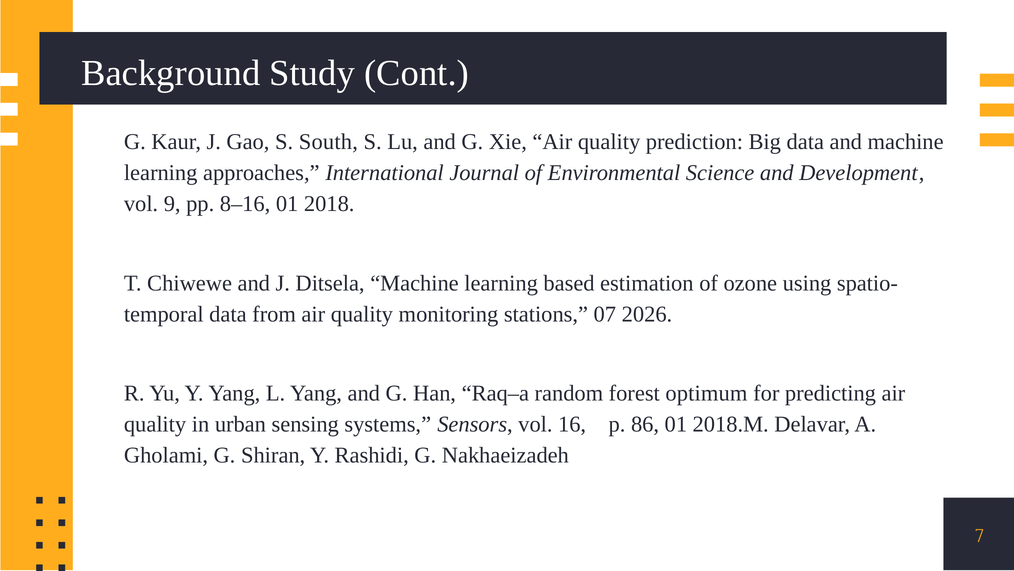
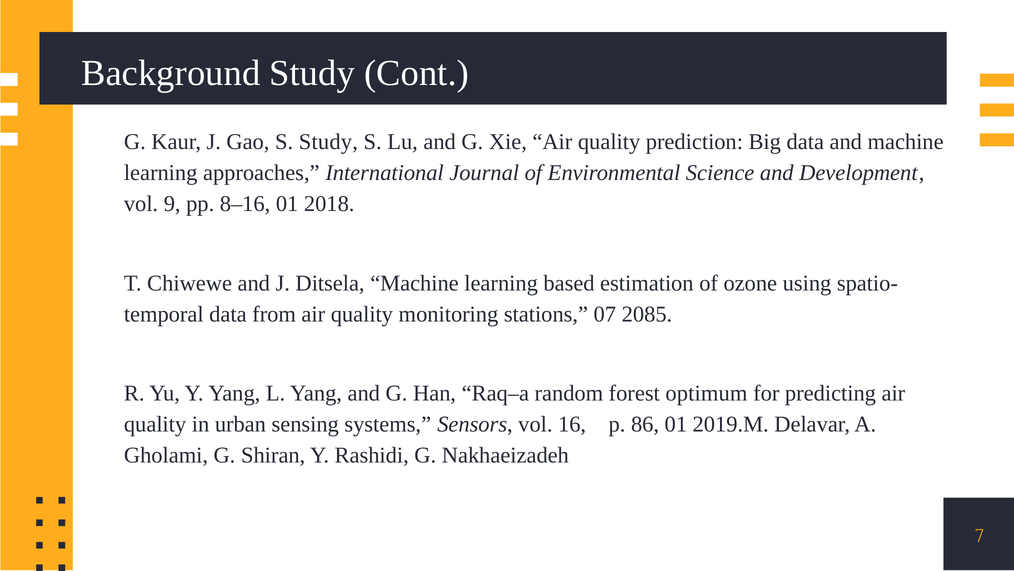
S South: South -> Study
2026: 2026 -> 2085
2018.M: 2018.M -> 2019.M
